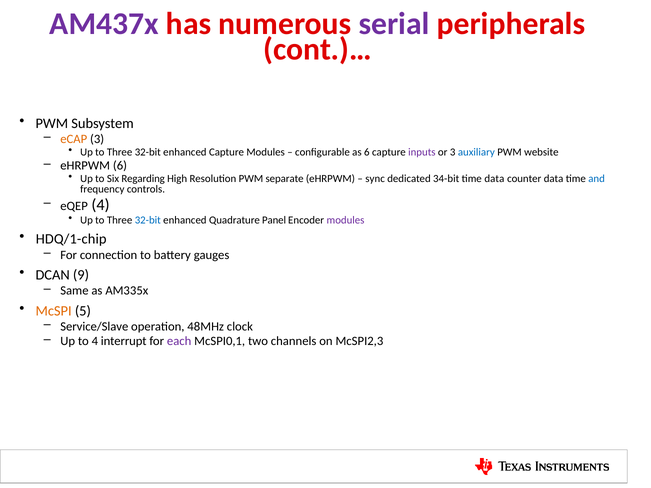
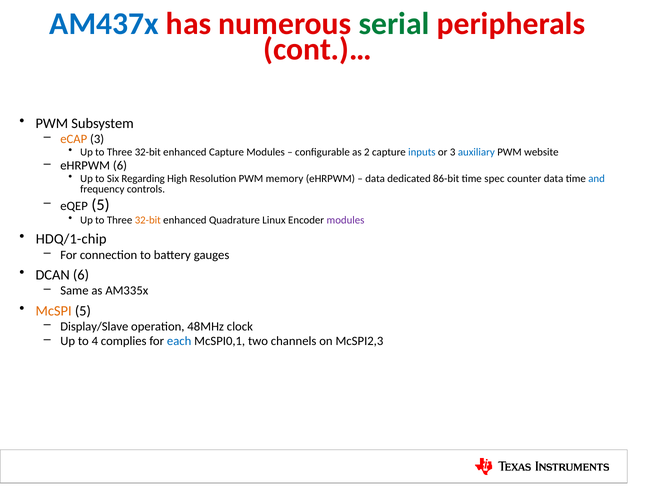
AM437x colour: purple -> blue
serial colour: purple -> green
as 6: 6 -> 2
inputs colour: purple -> blue
separate: separate -> memory
sync at (375, 179): sync -> data
34-bit: 34-bit -> 86-bit
time data: data -> spec
eQEP 4: 4 -> 5
32-bit at (148, 220) colour: blue -> orange
Panel: Panel -> Linux
DCAN 9: 9 -> 6
Service/Slave: Service/Slave -> Display/Slave
interrupt: interrupt -> complies
each colour: purple -> blue
